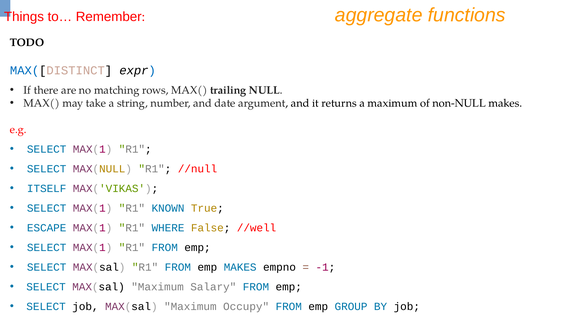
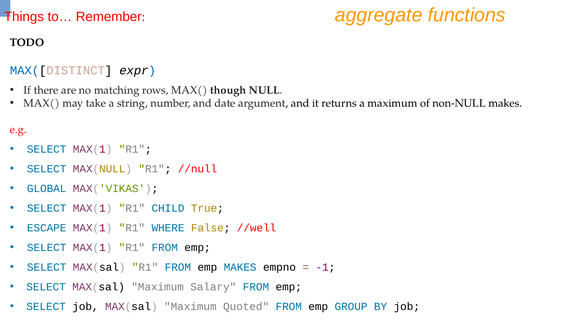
trailing: trailing -> though
ITSELF: ITSELF -> GLOBAL
KNOWN: KNOWN -> CHILD
Occupy: Occupy -> Quoted
